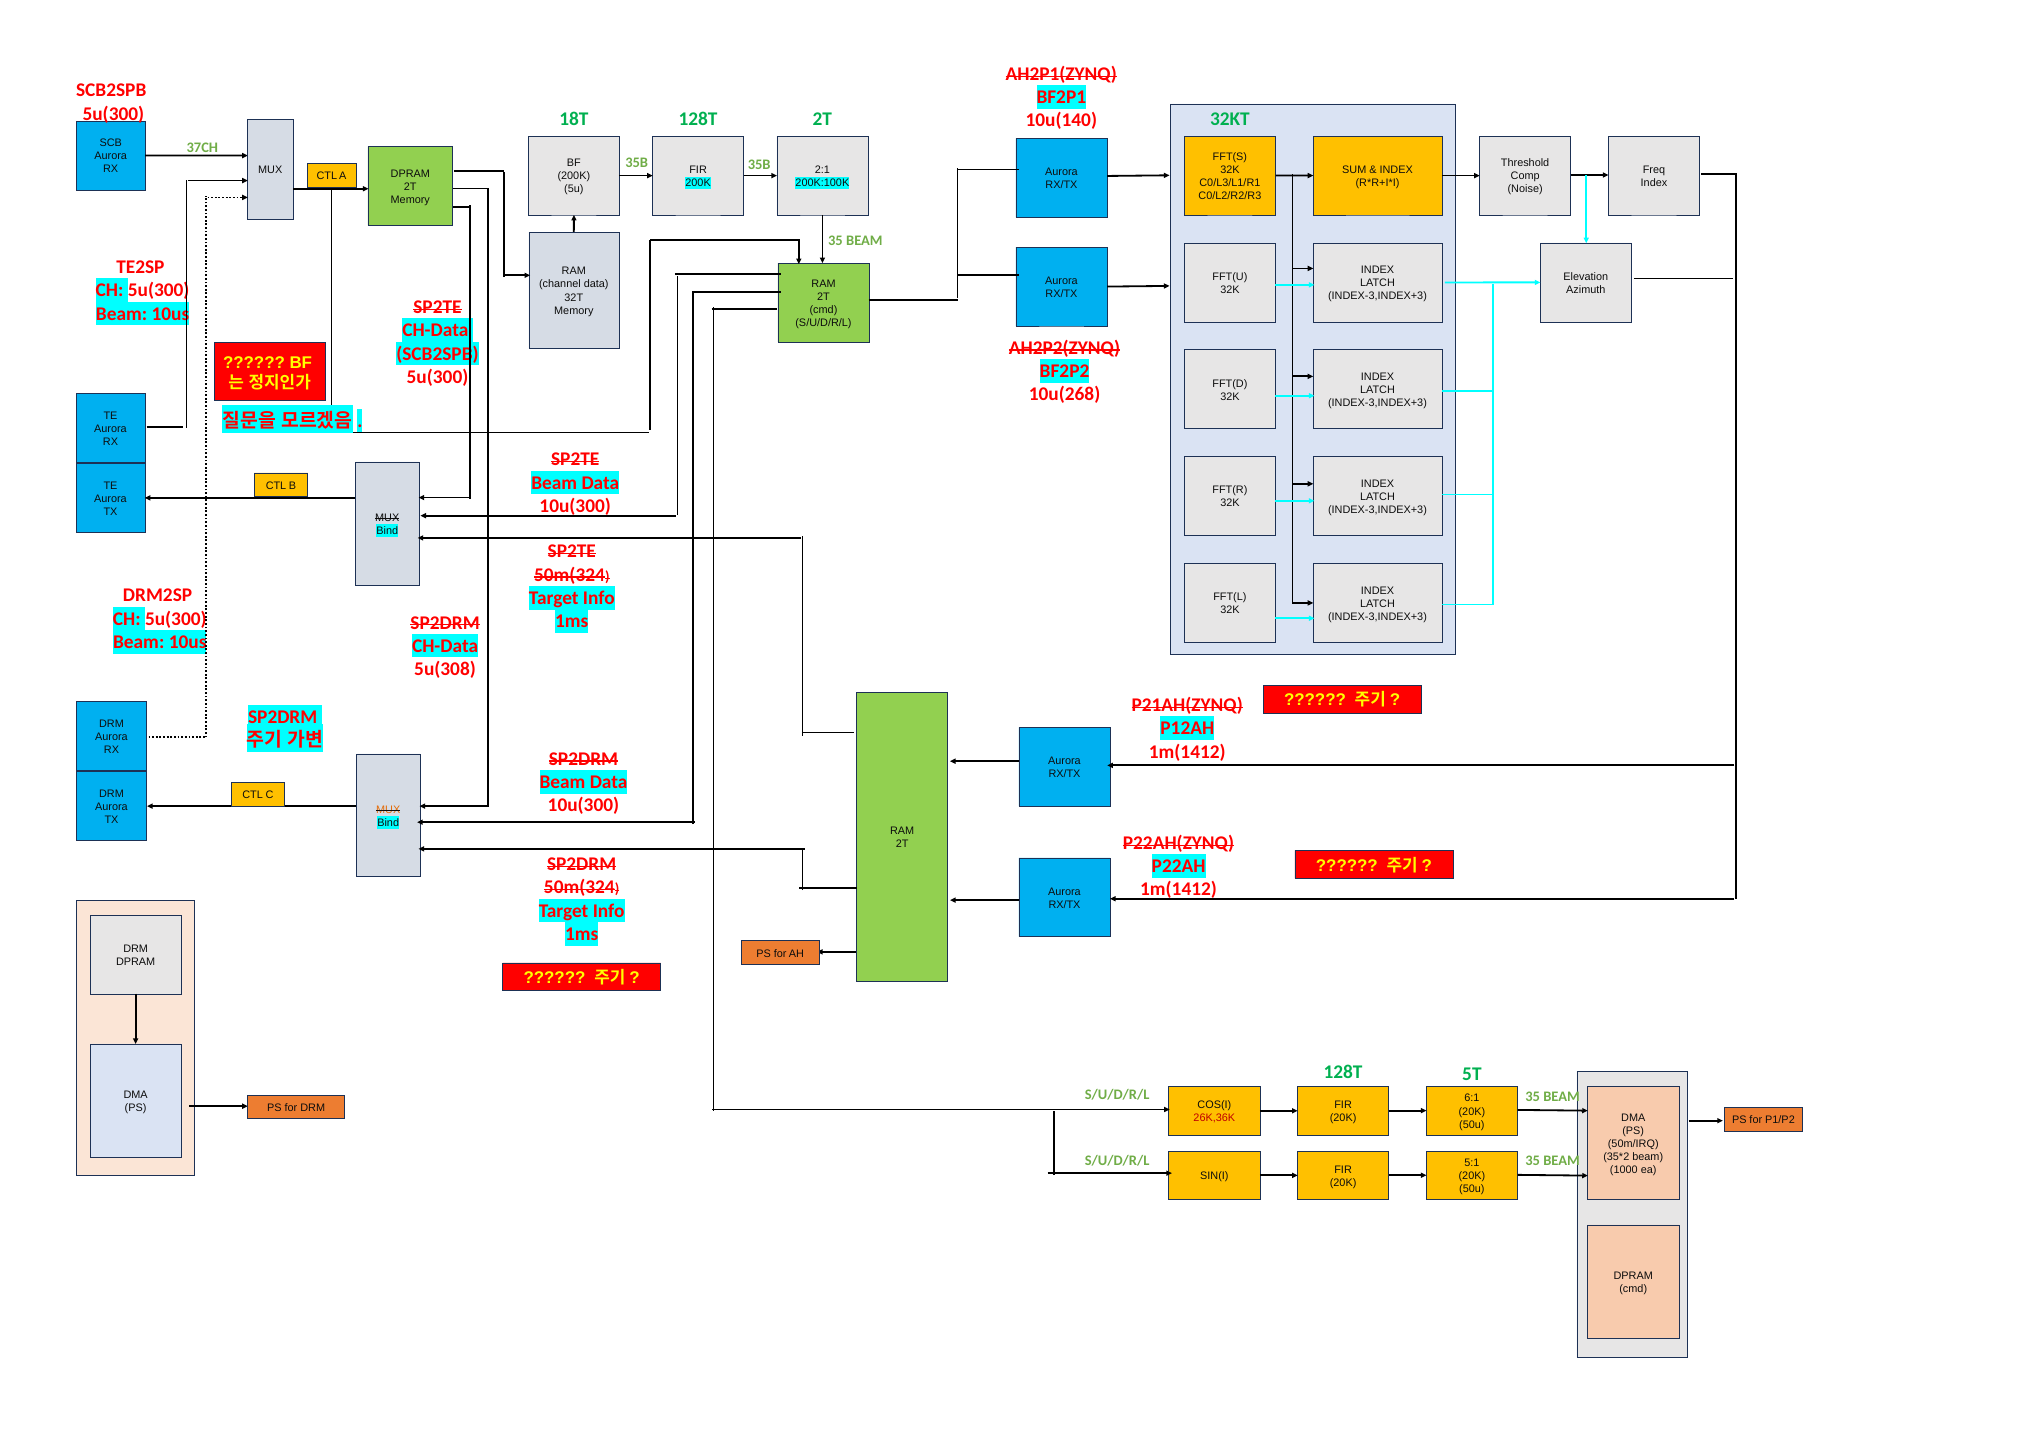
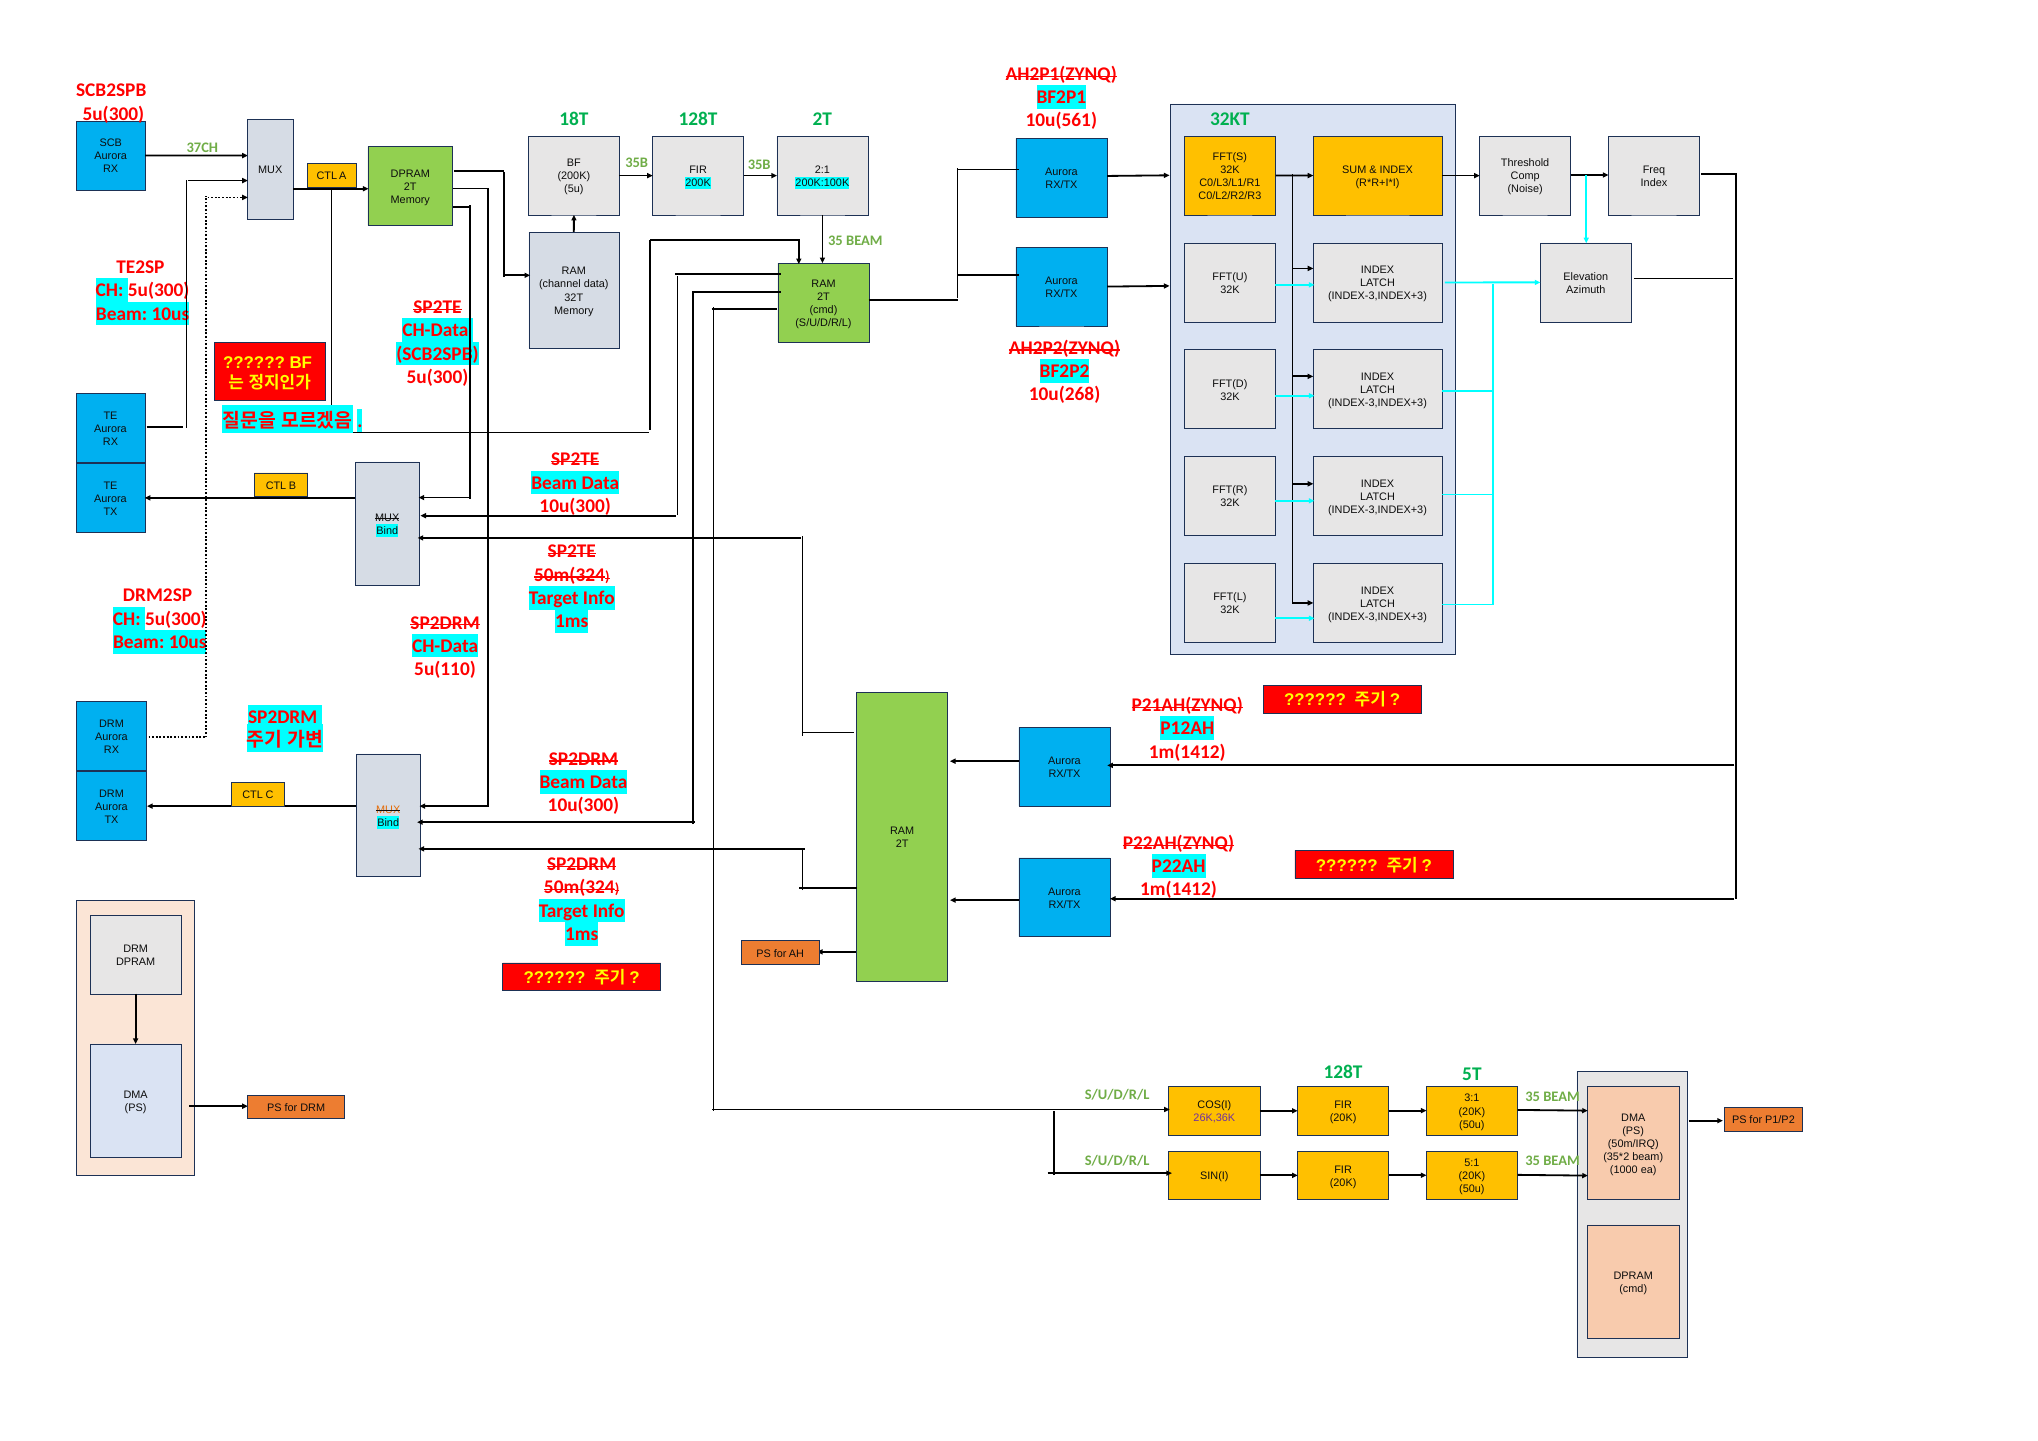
10u(140: 10u(140 -> 10u(561
5u(308: 5u(308 -> 5u(110
6:1: 6:1 -> 3:1
26K,36K colour: red -> purple
